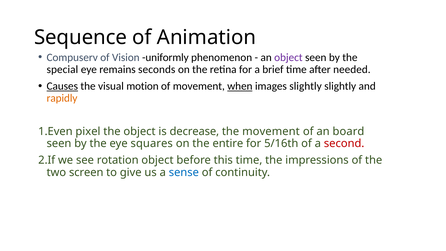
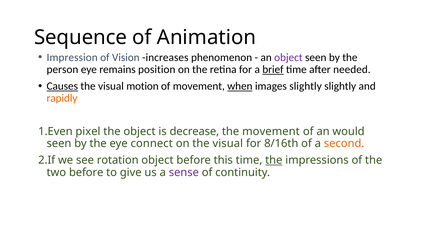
Compuserv: Compuserv -> Impression
uniformly: uniformly -> increases
special: special -> person
seconds: seconds -> position
brief underline: none -> present
board: board -> would
squares: squares -> connect
on the entire: entire -> visual
5/16th: 5/16th -> 8/16th
second colour: red -> orange
the at (274, 160) underline: none -> present
two screen: screen -> before
sense colour: blue -> purple
